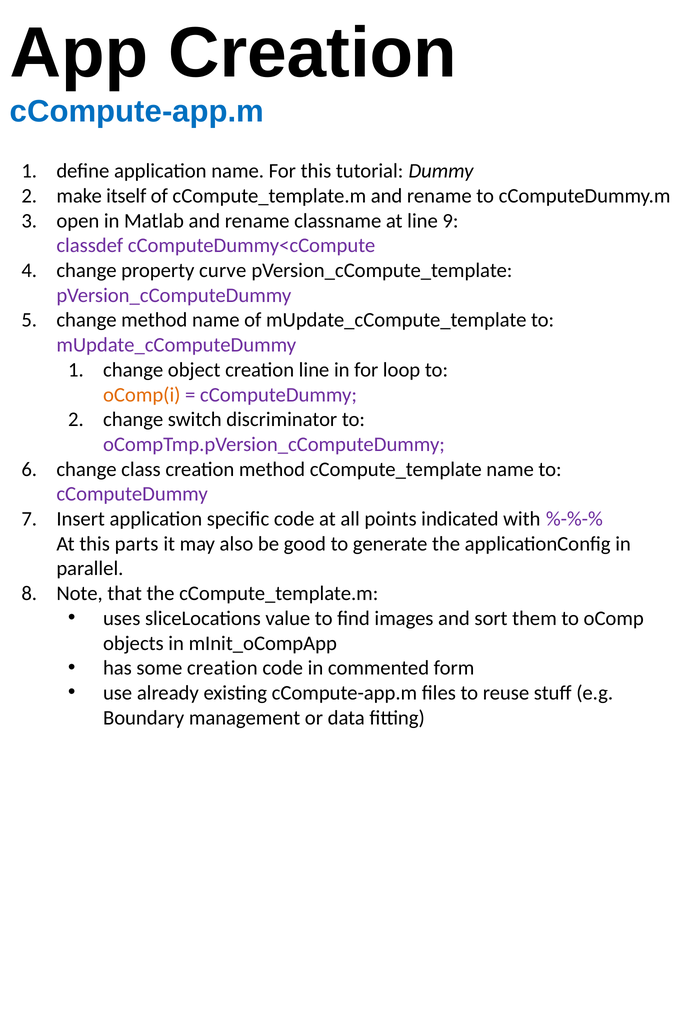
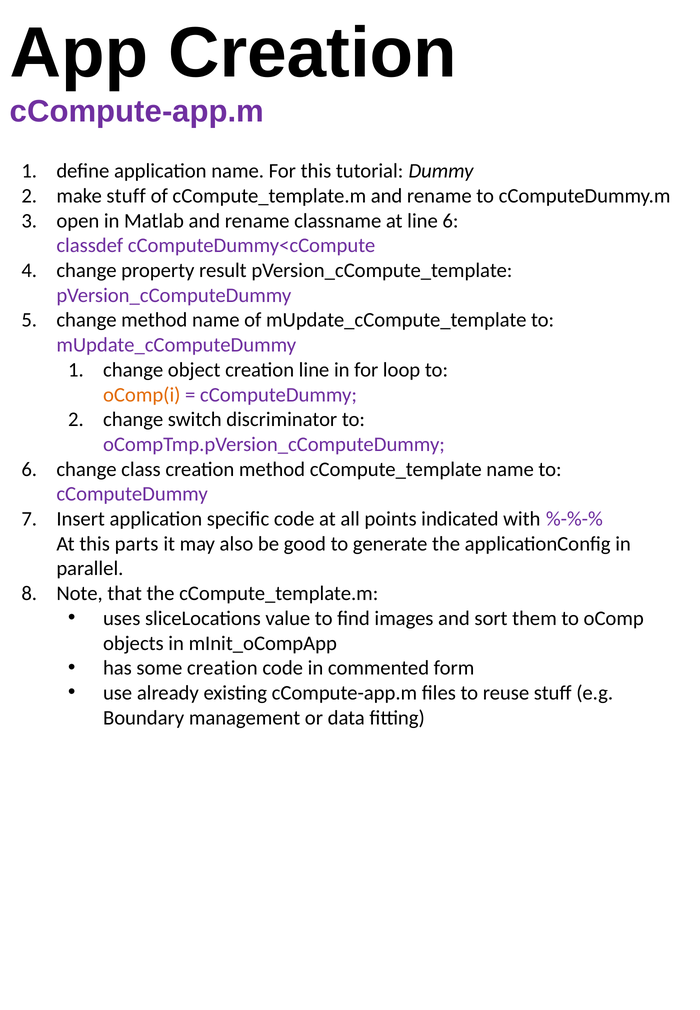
cCompute-app.m at (137, 112) colour: blue -> purple
make itself: itself -> stuff
line 9: 9 -> 6
curve: curve -> result
